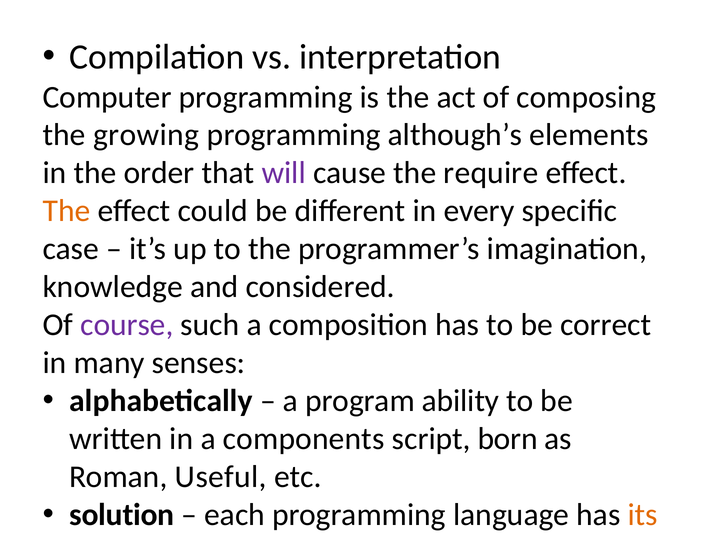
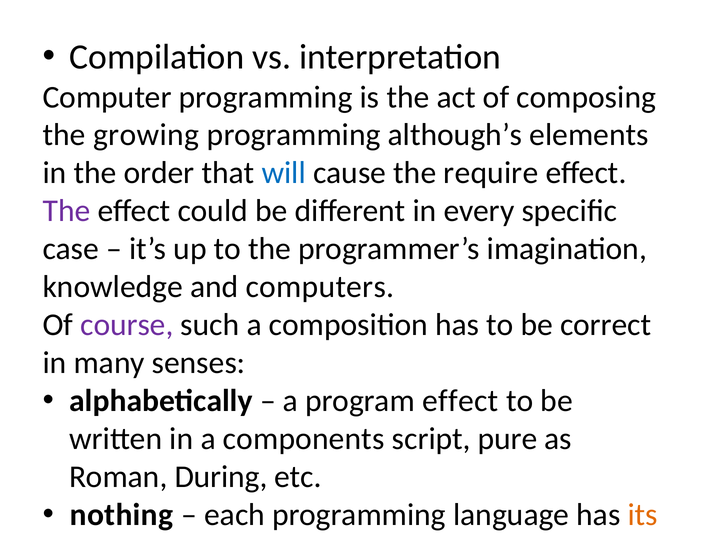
will colour: purple -> blue
The at (66, 211) colour: orange -> purple
considered: considered -> computers
program ability: ability -> effect
born: born -> pure
Useful: Useful -> During
solution: solution -> nothing
